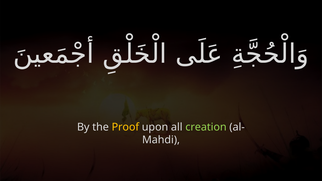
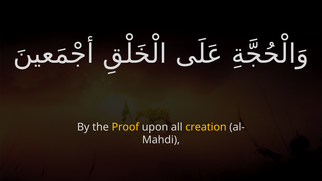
creation colour: light green -> yellow
